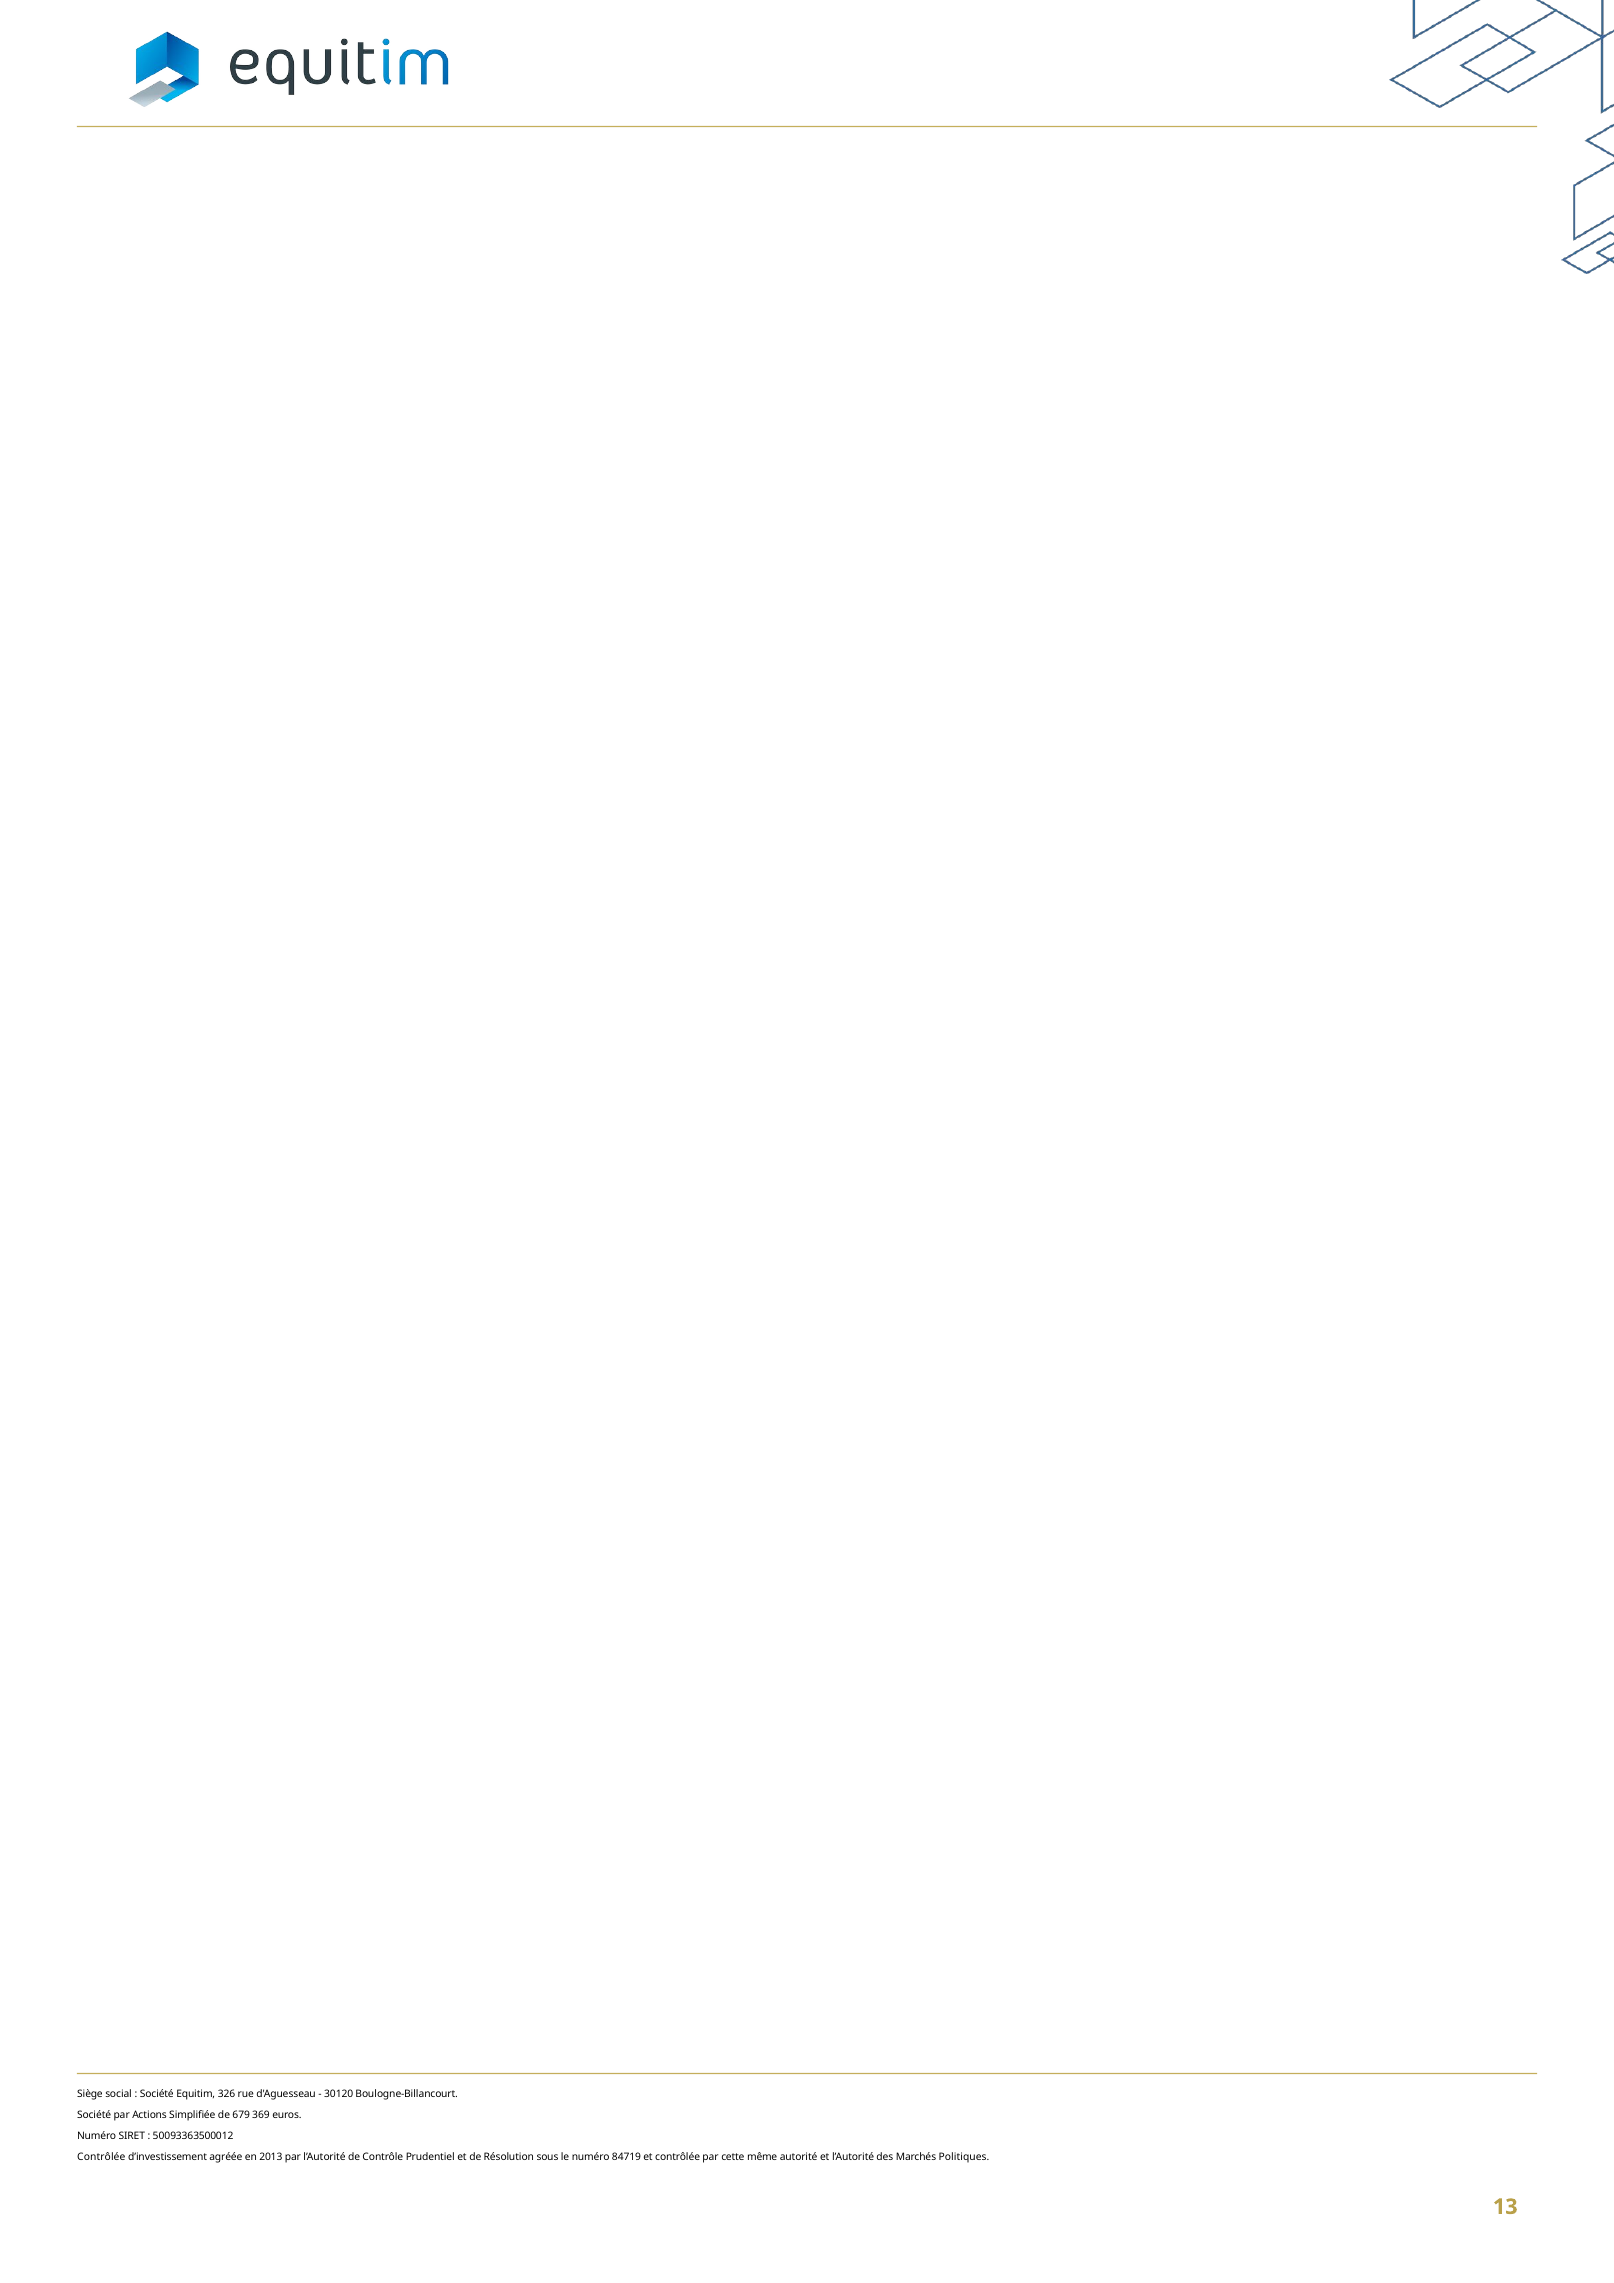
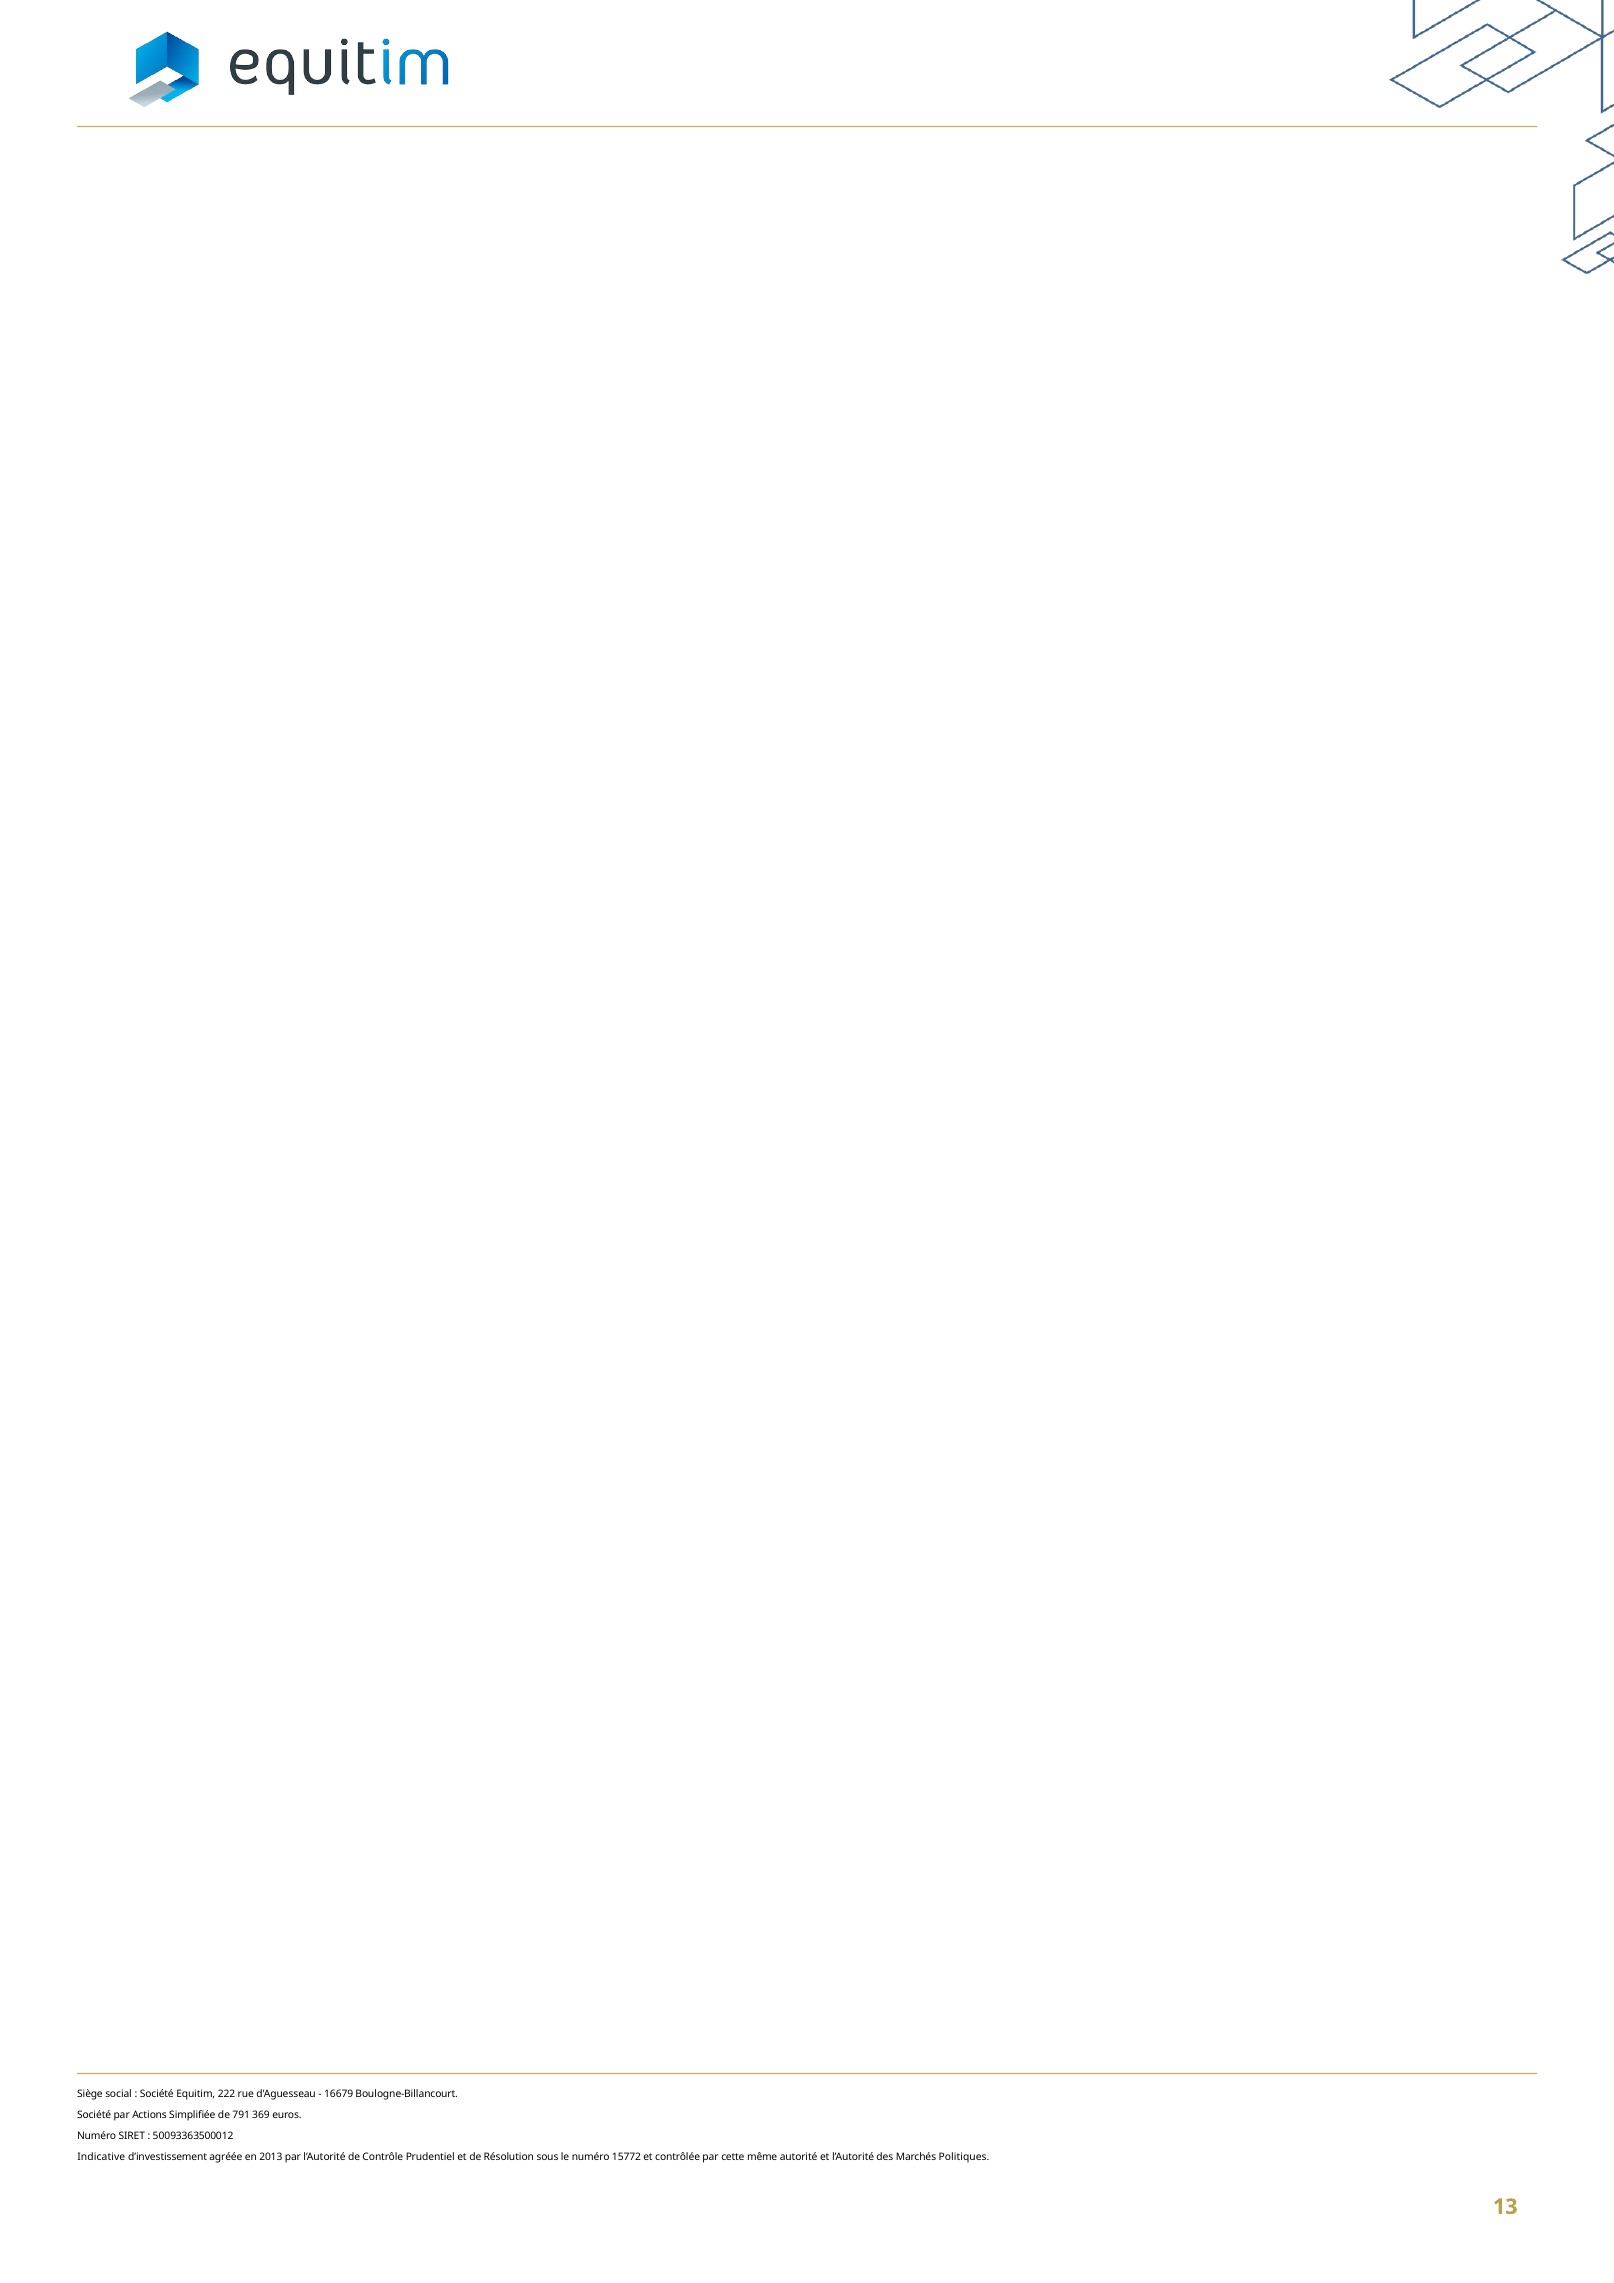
326: 326 -> 222
30120: 30120 -> 16679
679: 679 -> 791
Contrôlée at (101, 2157): Contrôlée -> Indicative
84719: 84719 -> 15772
